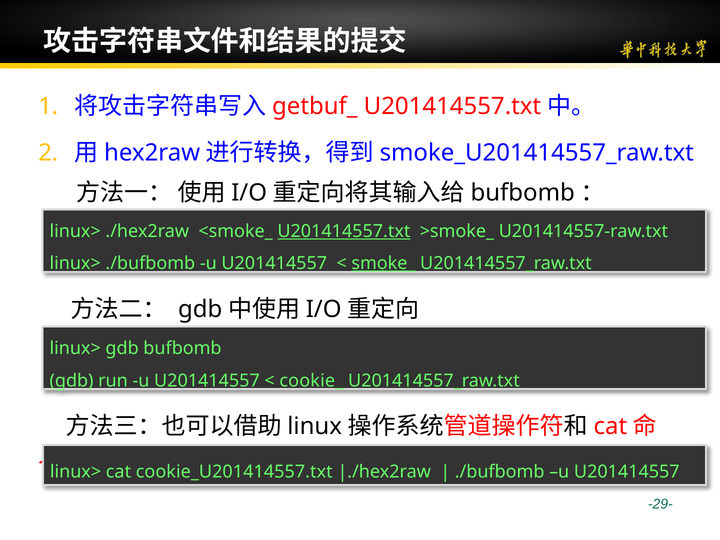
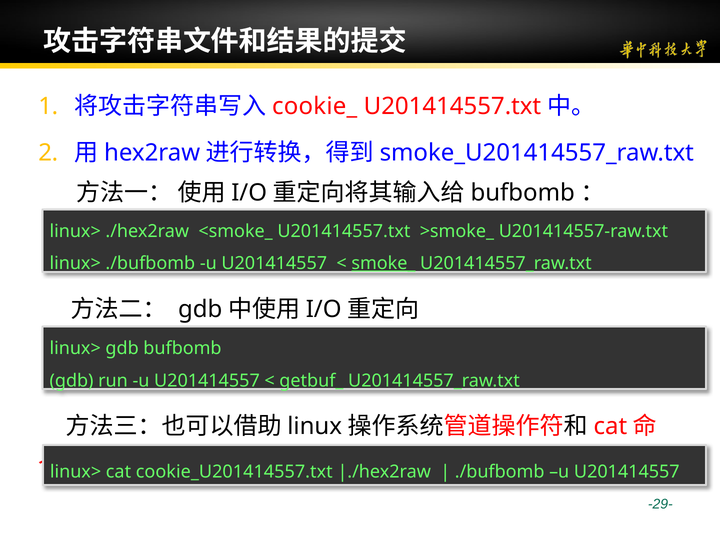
getbuf_: getbuf_ -> cookie_
U201414557.txt at (344, 231) underline: present -> none
cookie_: cookie_ -> getbuf_
